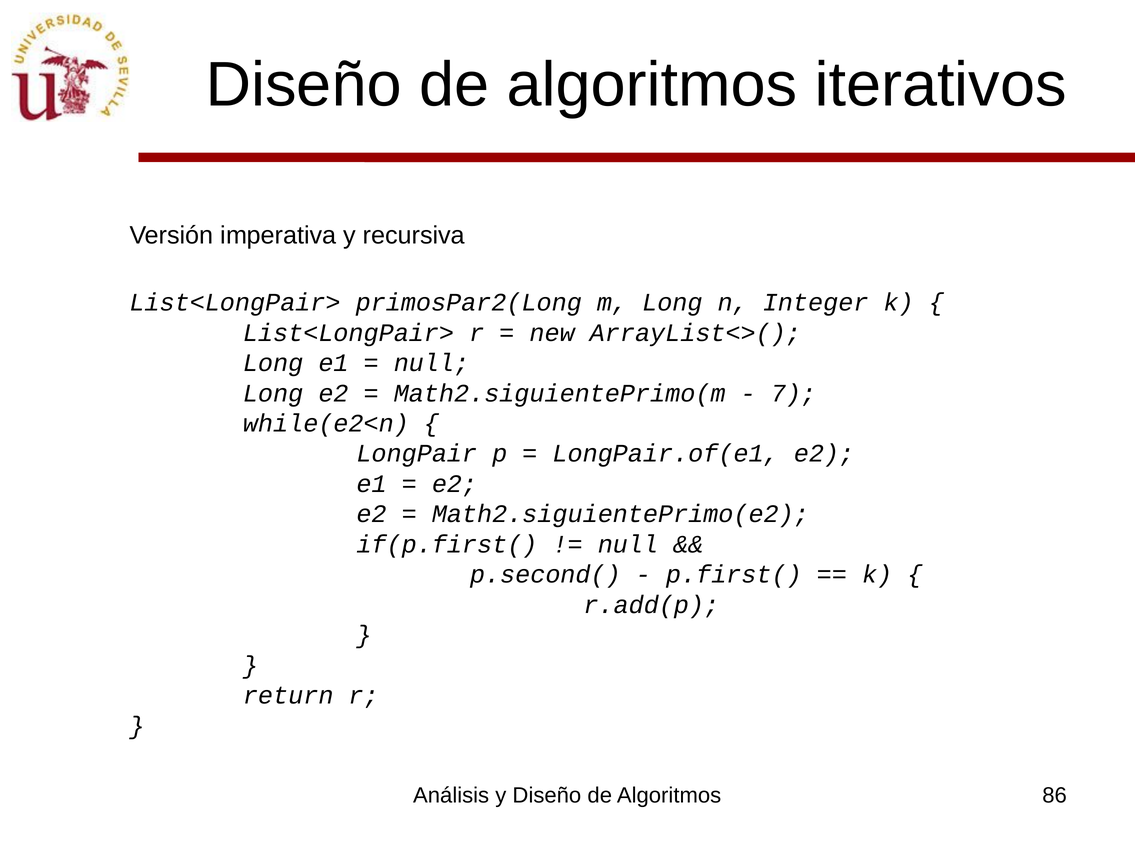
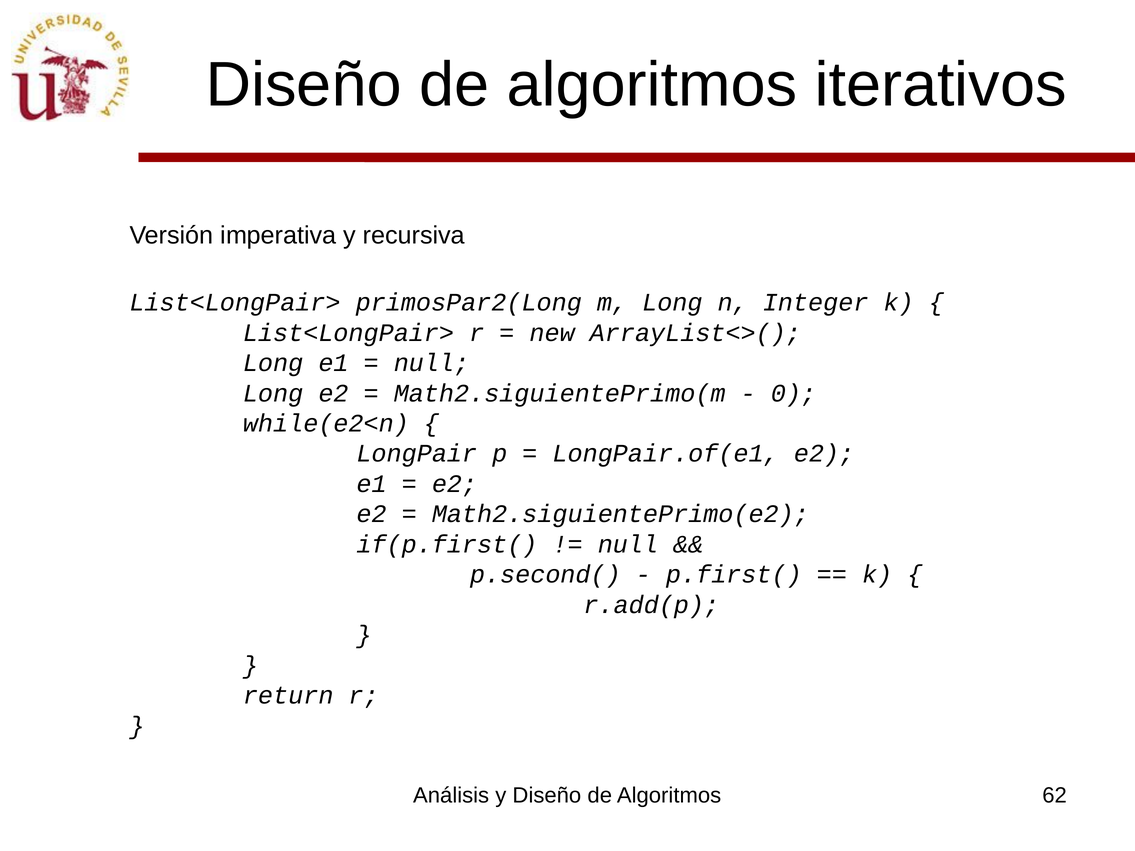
7: 7 -> 0
86: 86 -> 62
